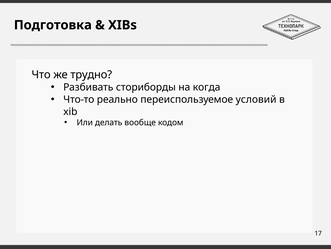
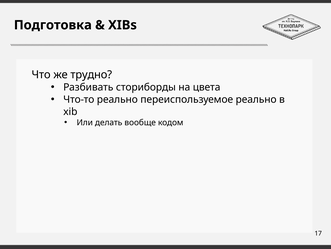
когда: когда -> цвета
переиспользуемое условий: условий -> реально
